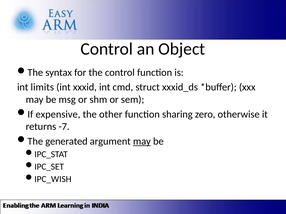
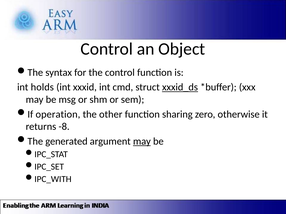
limits: limits -> holds
xxxid_ds underline: none -> present
expensive: expensive -> operation
-7: -7 -> -8
IPC_WISH: IPC_WISH -> IPC_WITH
